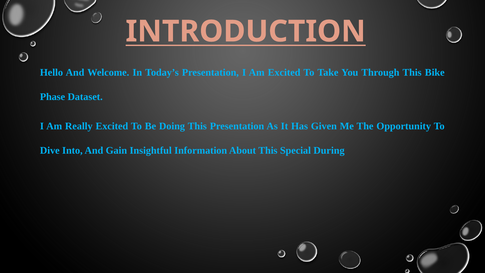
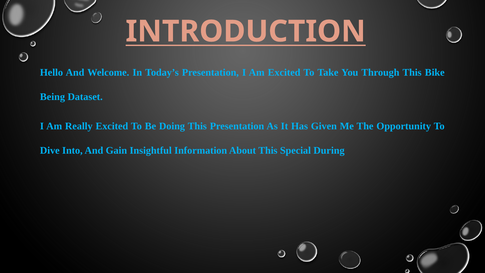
Phase: Phase -> Being
